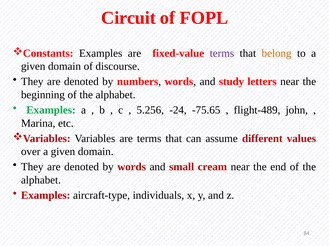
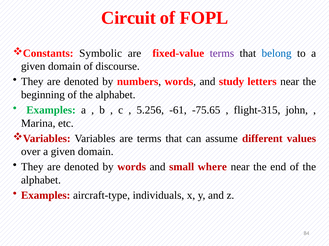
Examples at (101, 53): Examples -> Symbolic
belong colour: orange -> blue
-24: -24 -> -61
flight-489: flight-489 -> flight-315
cream: cream -> where
